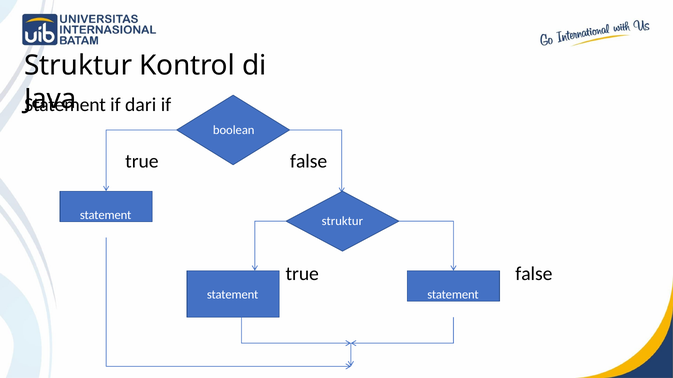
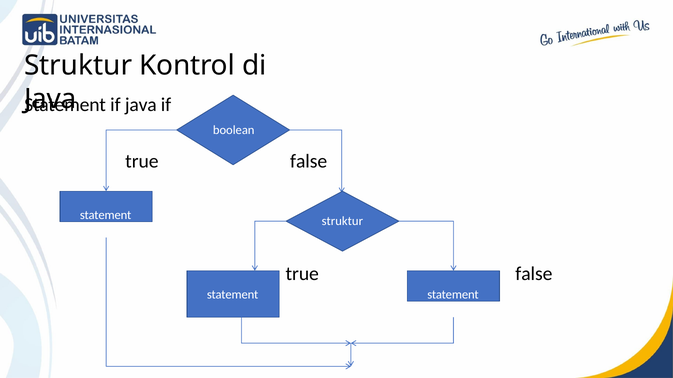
if dari: dari -> java
